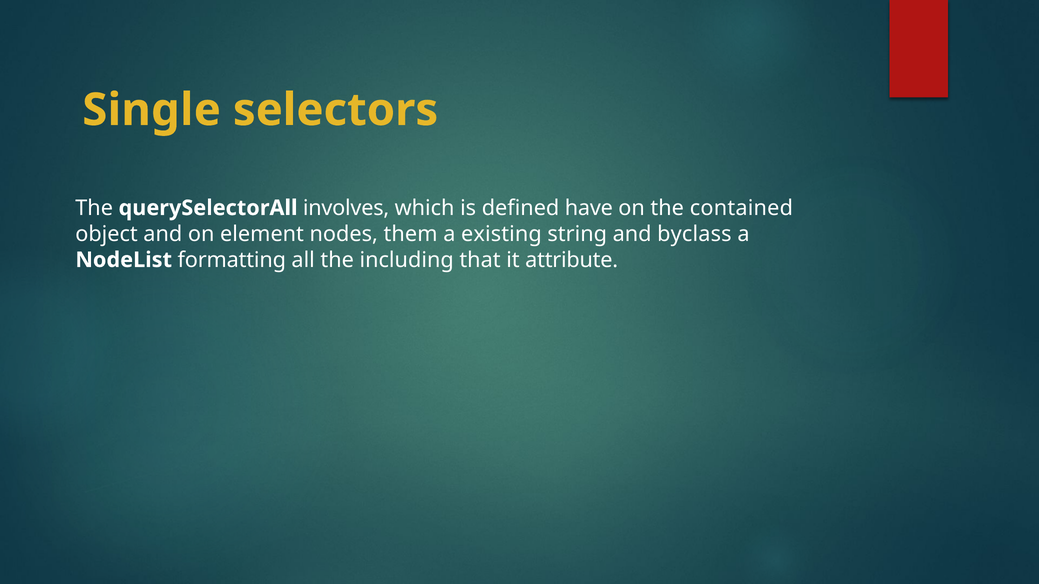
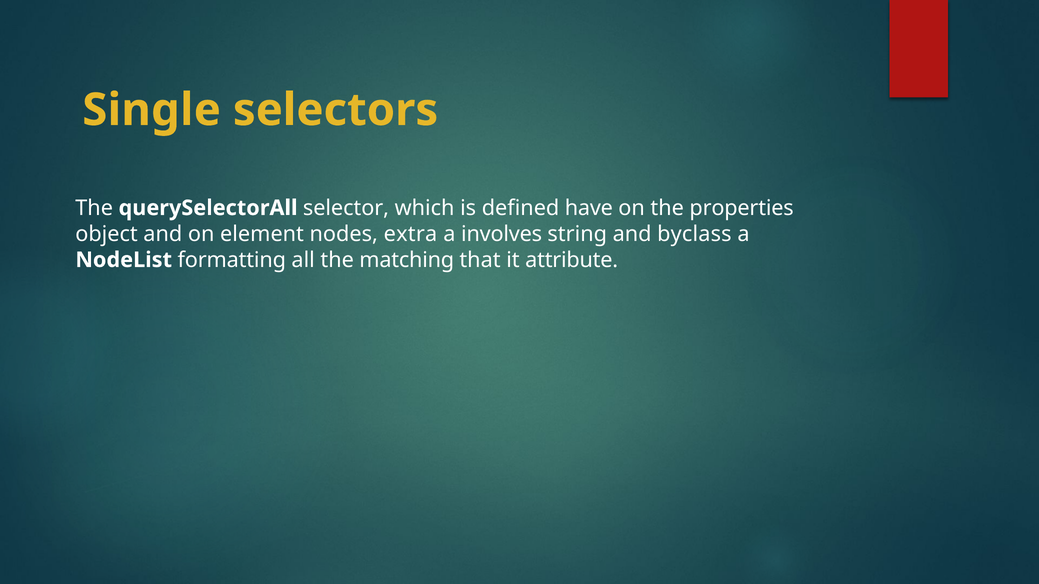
involves: involves -> selector
contained: contained -> properties
them: them -> extra
existing: existing -> involves
including: including -> matching
